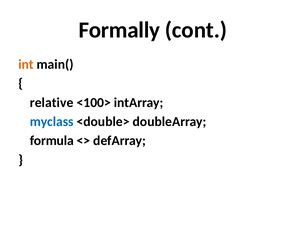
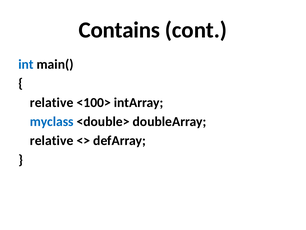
Formally: Formally -> Contains
int colour: orange -> blue
formula at (52, 140): formula -> relative
